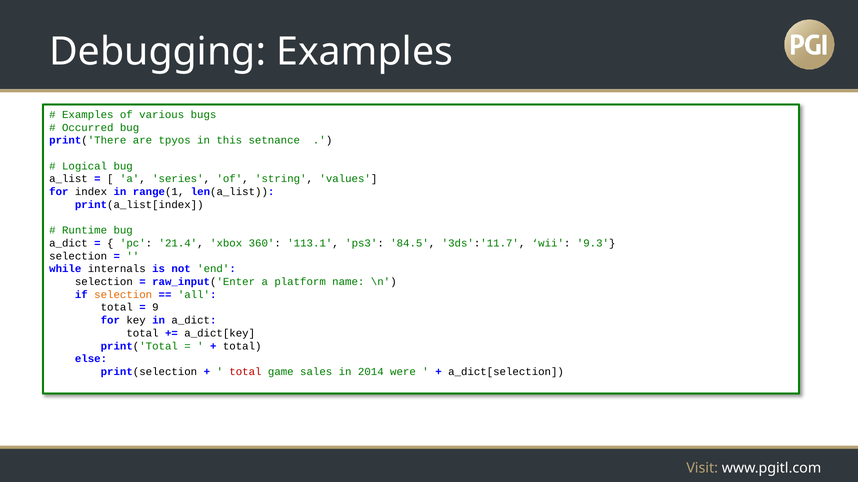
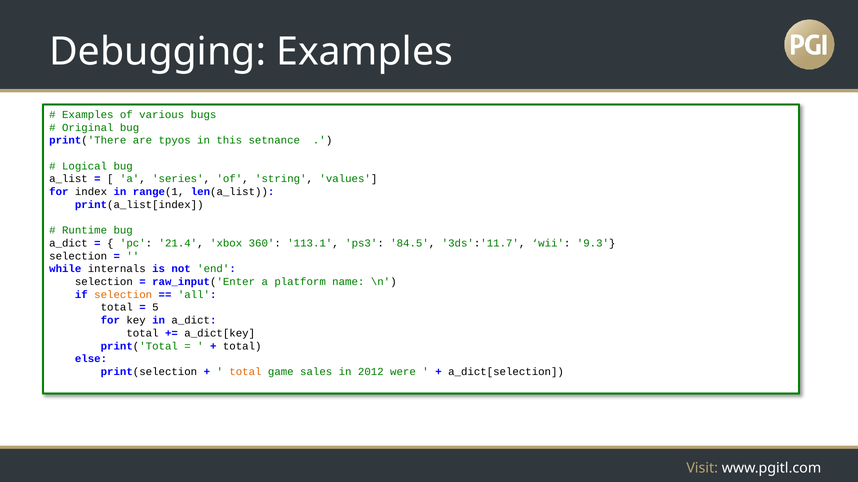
Occurred: Occurred -> Original
9: 9 -> 5
total at (245, 372) colour: red -> orange
2014: 2014 -> 2012
